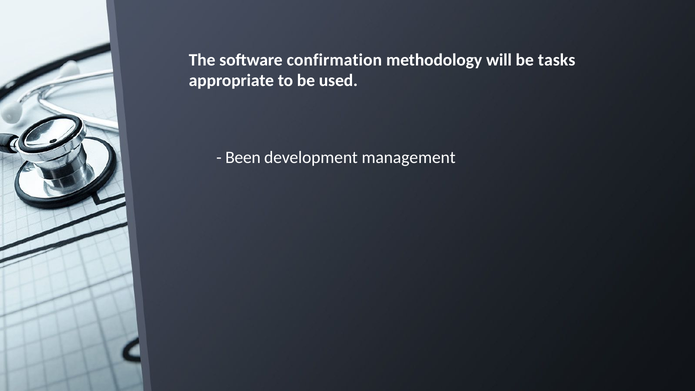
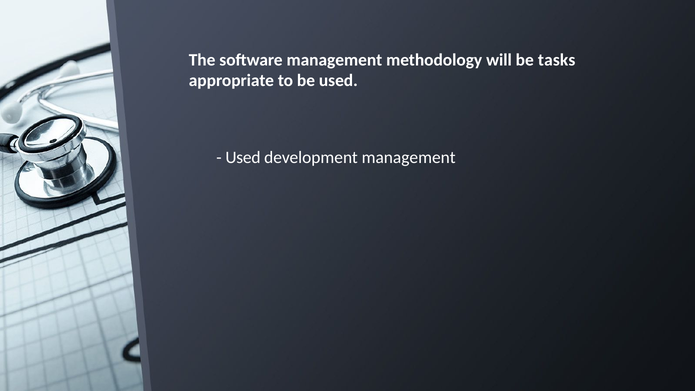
software confirmation: confirmation -> management
Been at (243, 158): Been -> Used
